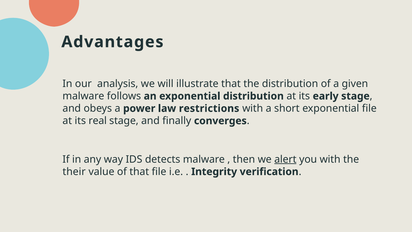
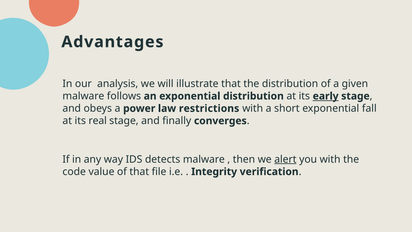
early underline: none -> present
exponential file: file -> fall
their: their -> code
